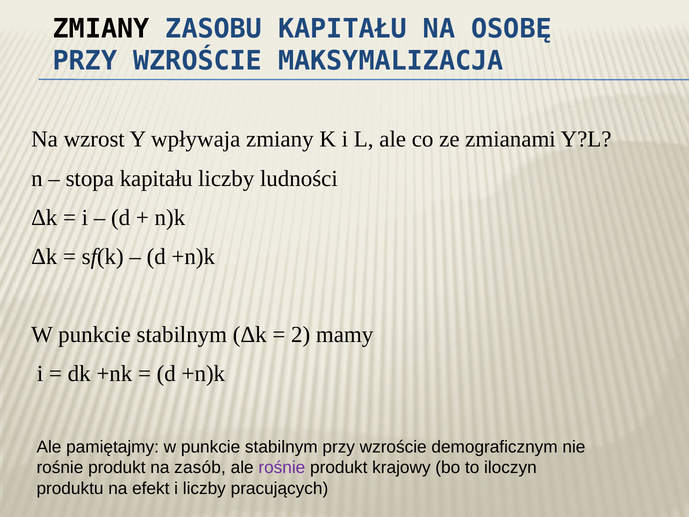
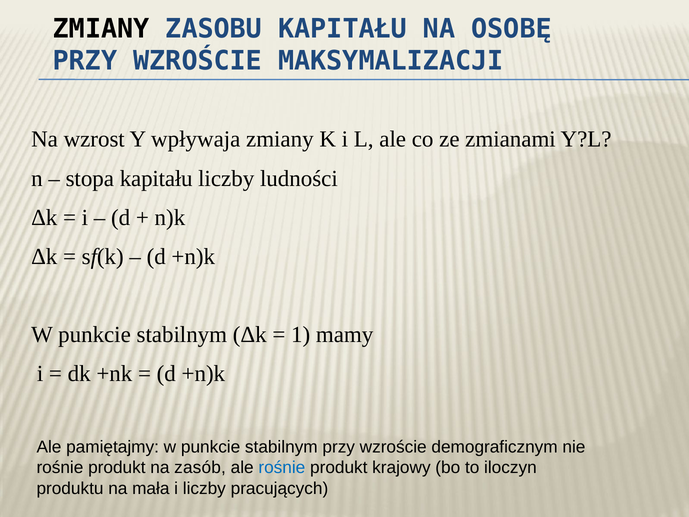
MAKSYMALIZACJA: MAKSYMALIZACJA -> MAKSYMALIZACJI
2: 2 -> 1
rośnie at (282, 468) colour: purple -> blue
efekt: efekt -> mała
